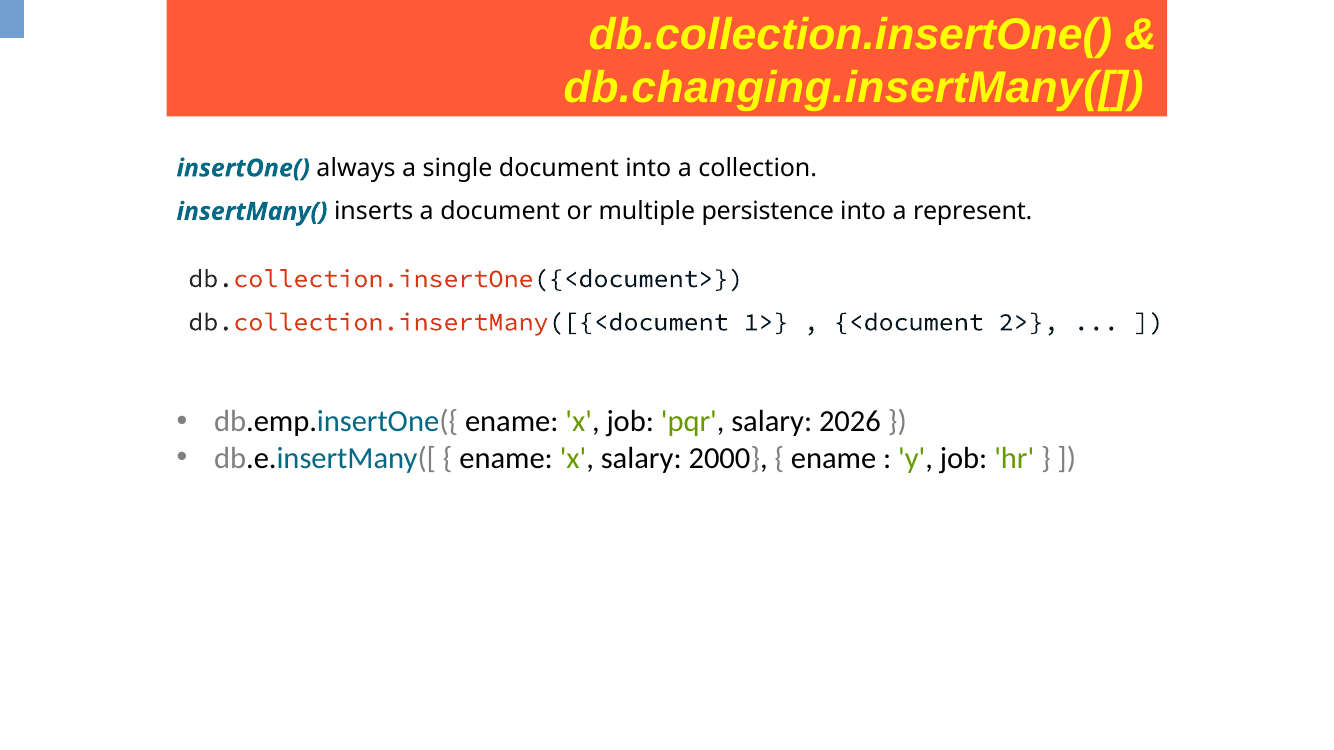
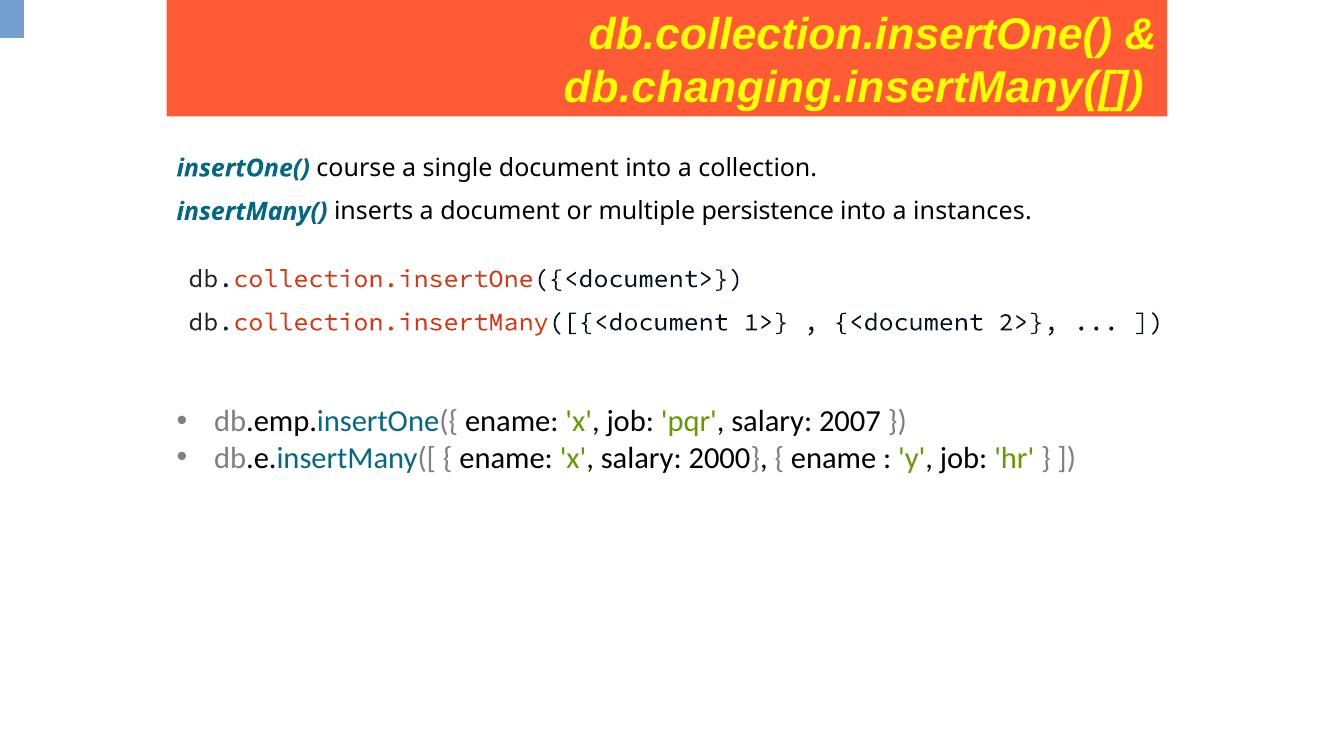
always: always -> course
represent: represent -> instances
2026: 2026 -> 2007
